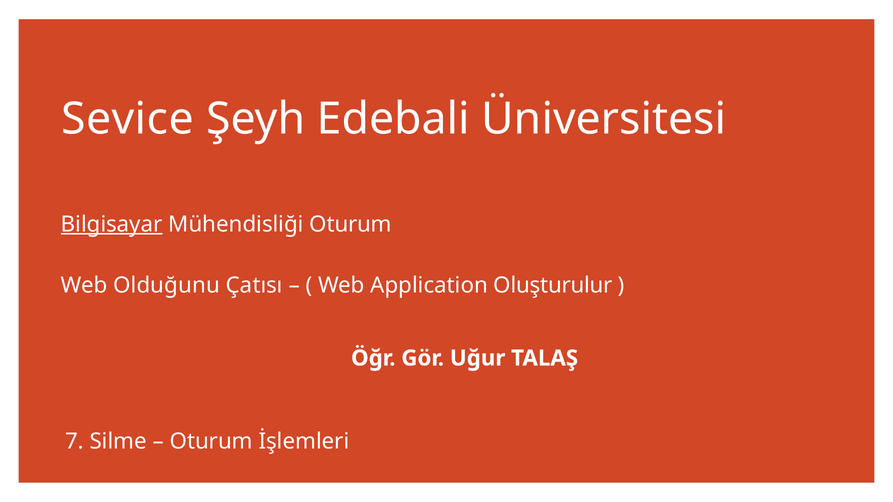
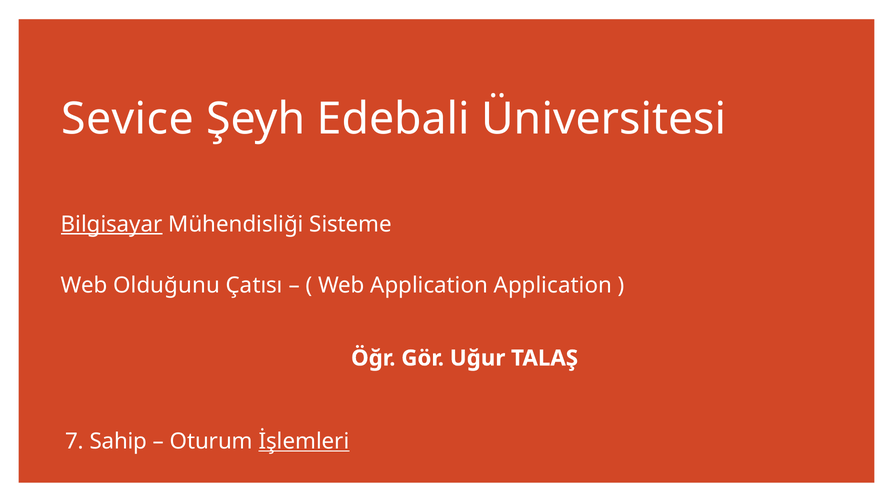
Mühendisliği Oturum: Oturum -> Sisteme
Application Oluşturulur: Oluşturulur -> Application
Silme: Silme -> Sahip
İşlemleri underline: none -> present
